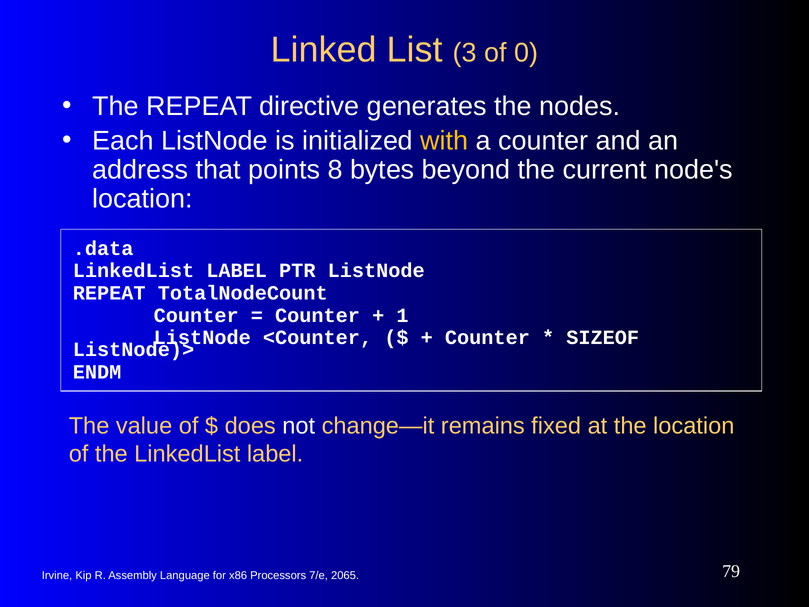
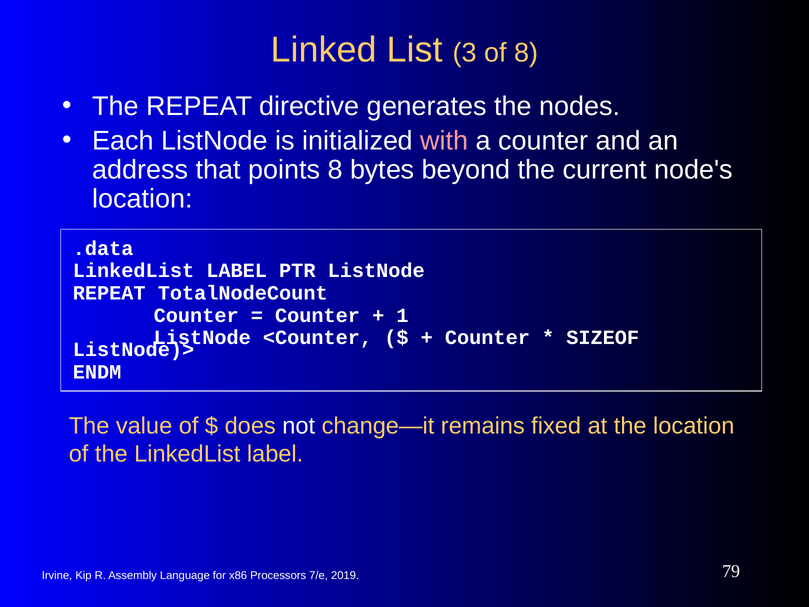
of 0: 0 -> 8
with colour: yellow -> pink
2065: 2065 -> 2019
